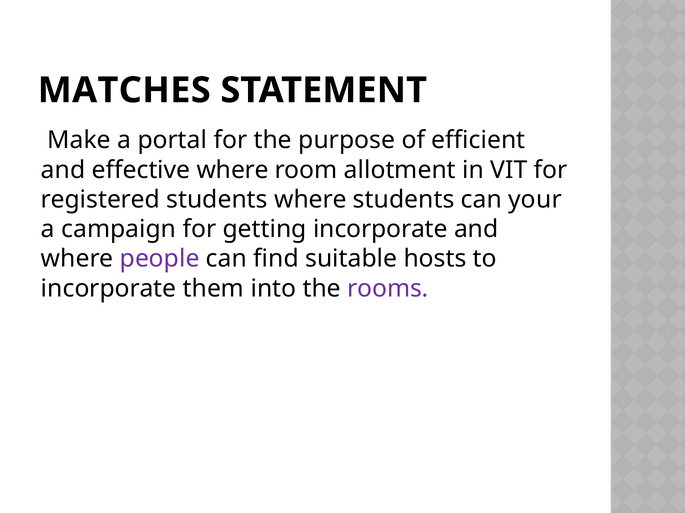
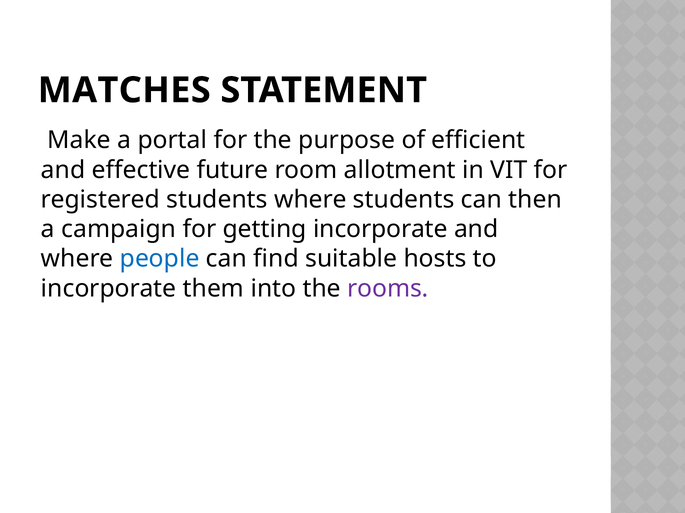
effective where: where -> future
your: your -> then
people colour: purple -> blue
